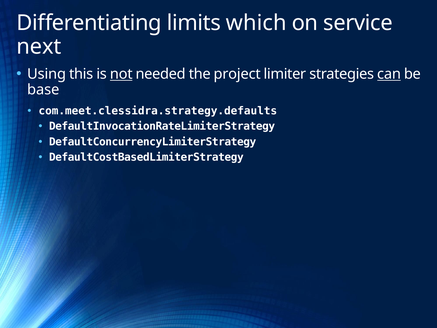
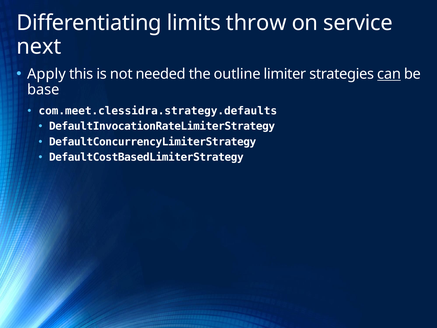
which: which -> throw
Using: Using -> Apply
not underline: present -> none
project: project -> outline
